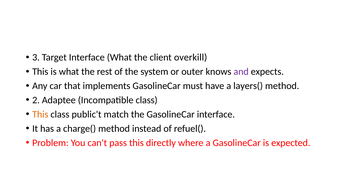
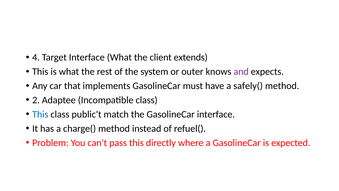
3: 3 -> 4
overkill: overkill -> extends
layers(: layers( -> safely(
This at (40, 114) colour: orange -> blue
